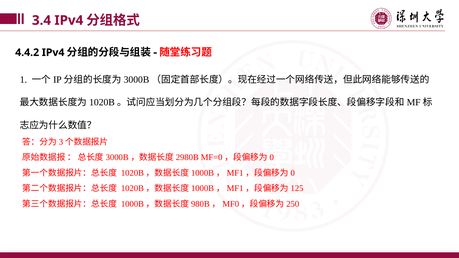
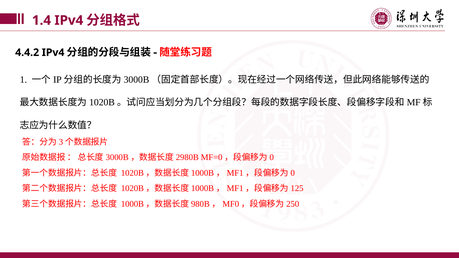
3.4: 3.4 -> 1.4
